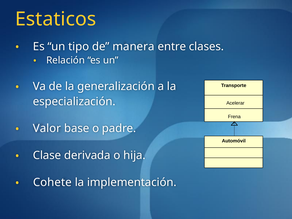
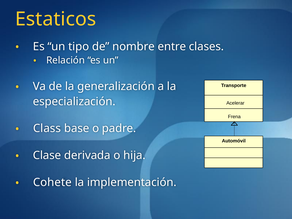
manera: manera -> nombre
Valor: Valor -> Class
